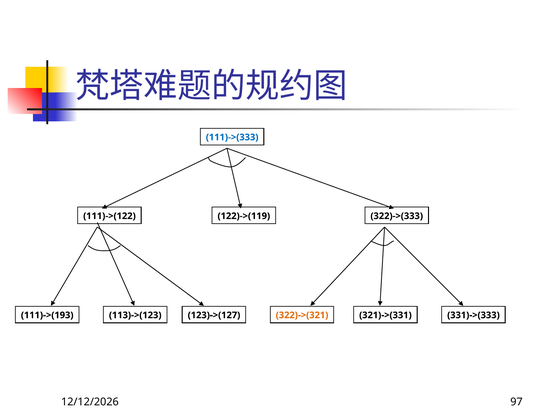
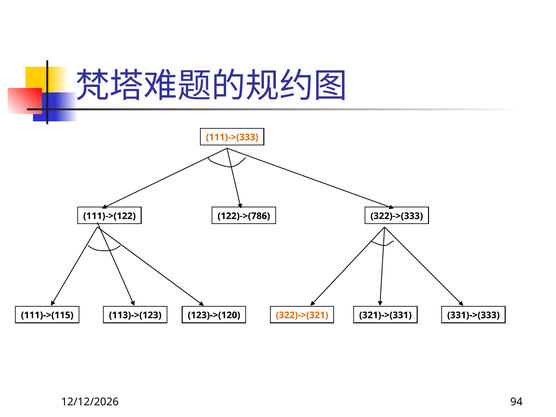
111)->(333 colour: blue -> orange
122)->(119: 122)->(119 -> 122)->(786
111)->(193: 111)->(193 -> 111)->(115
123)->(127: 123)->(127 -> 123)->(120
97: 97 -> 94
